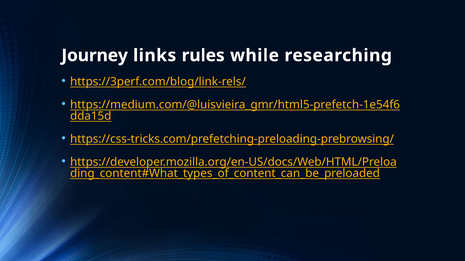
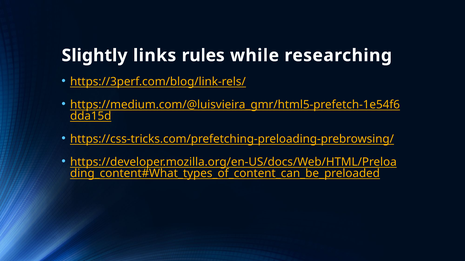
Journey: Journey -> Slightly
